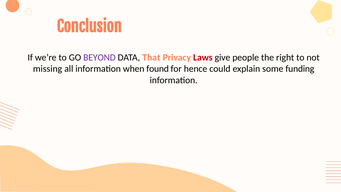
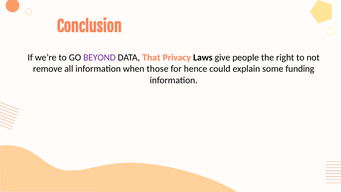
Laws colour: red -> black
missing: missing -> remove
found: found -> those
